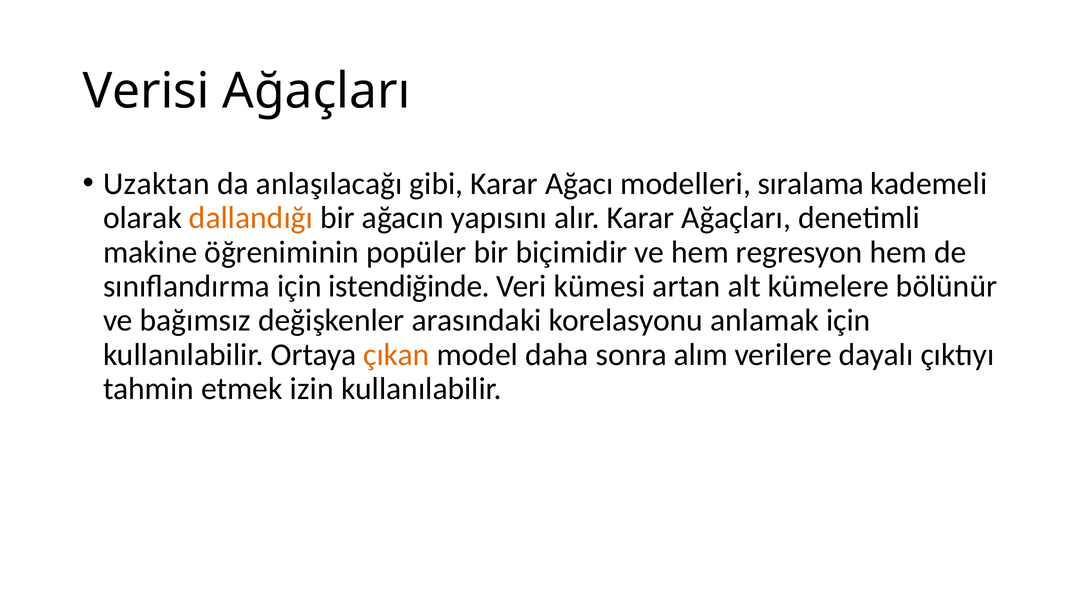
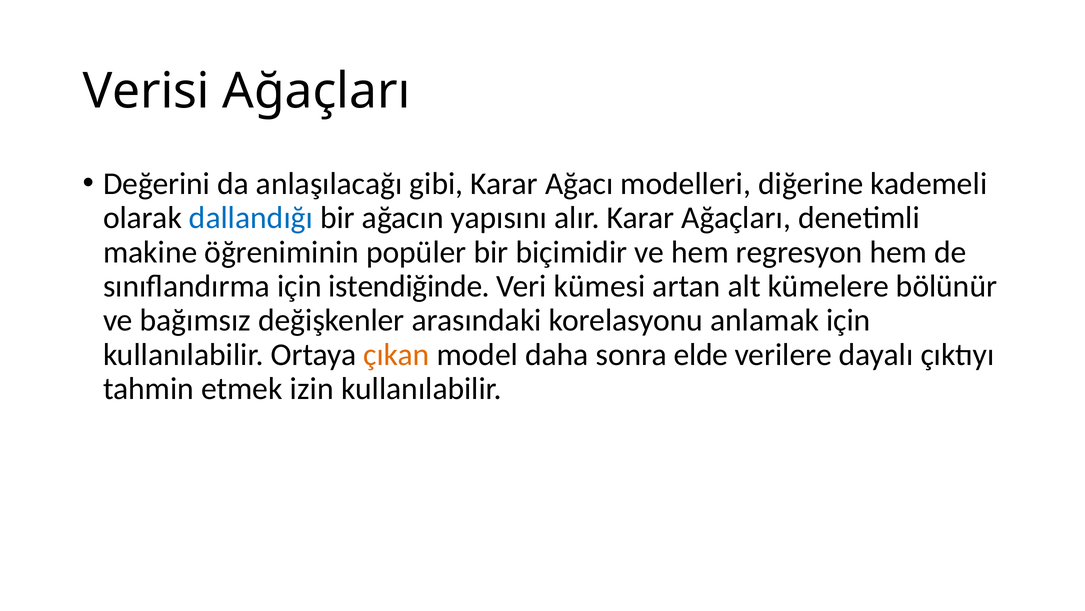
Uzaktan: Uzaktan -> Değerini
sıralama: sıralama -> diğerine
dallandığı colour: orange -> blue
alım: alım -> elde
